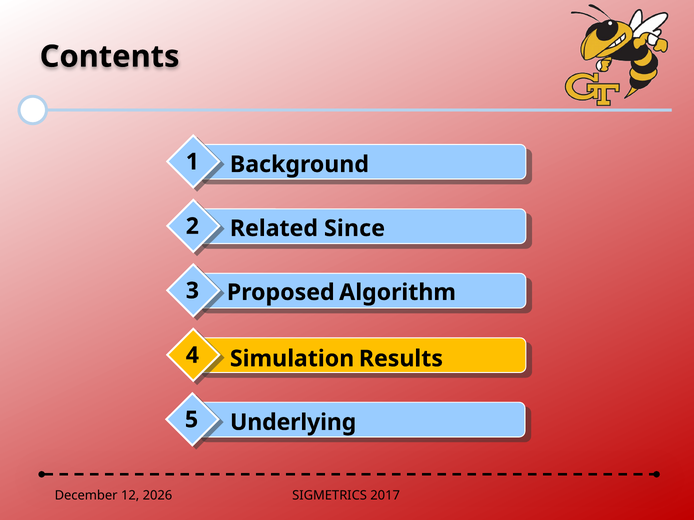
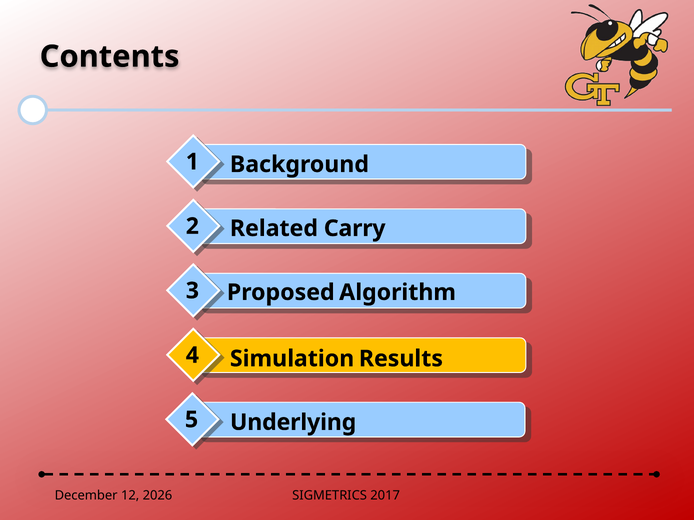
Since: Since -> Carry
